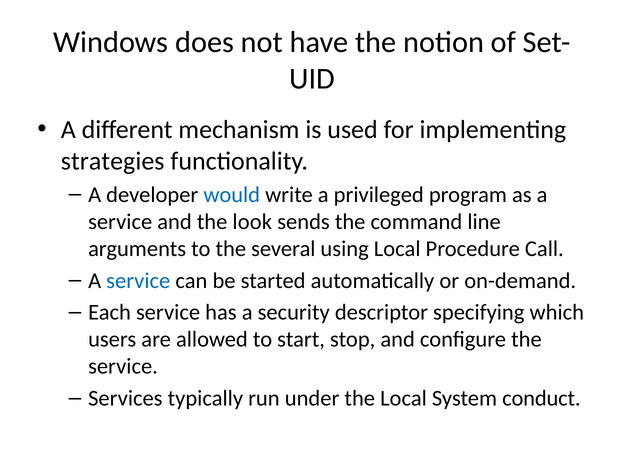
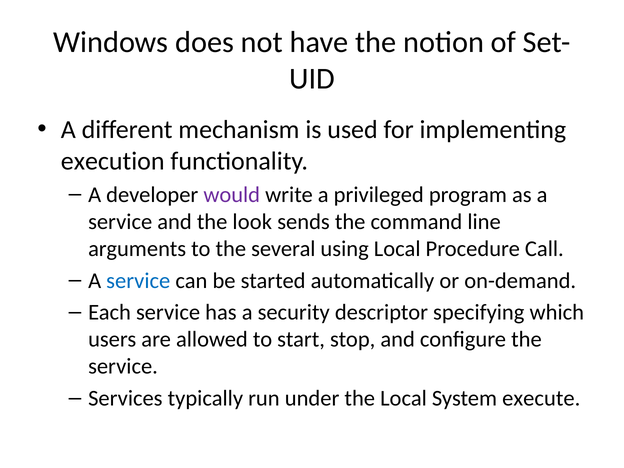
strategies: strategies -> execution
would colour: blue -> purple
conduct: conduct -> execute
